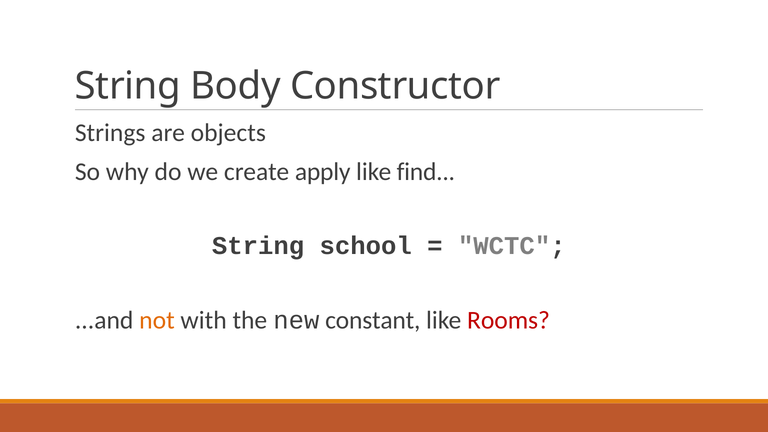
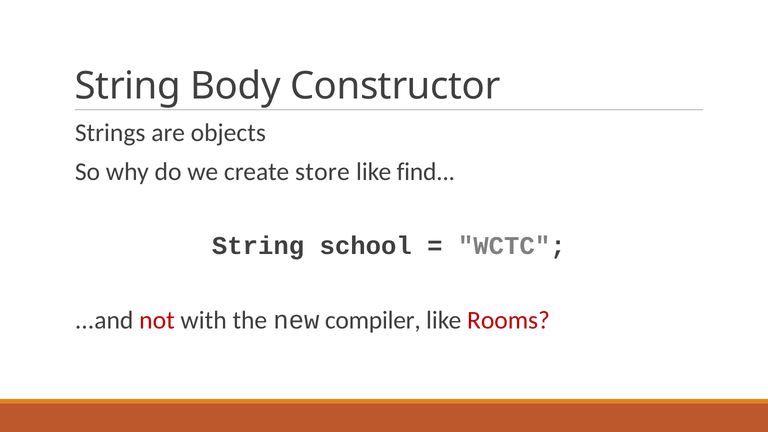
apply: apply -> store
not colour: orange -> red
constant: constant -> compiler
